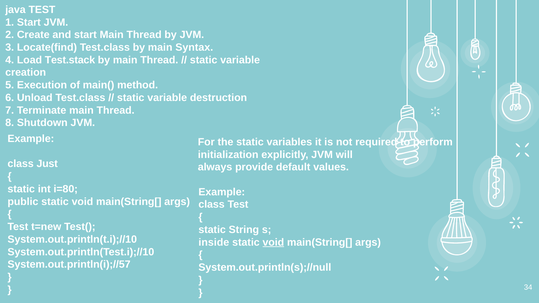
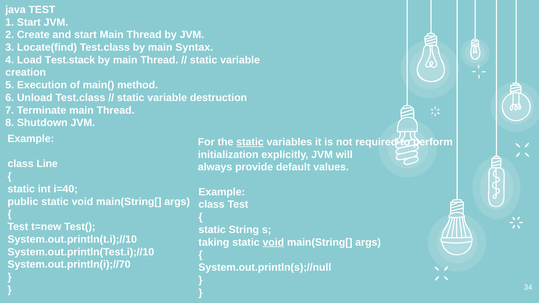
static at (250, 142) underline: none -> present
Just: Just -> Line
i=80: i=80 -> i=40
inside: inside -> taking
System.out.println(i);//57: System.out.println(i);//57 -> System.out.println(i);//70
